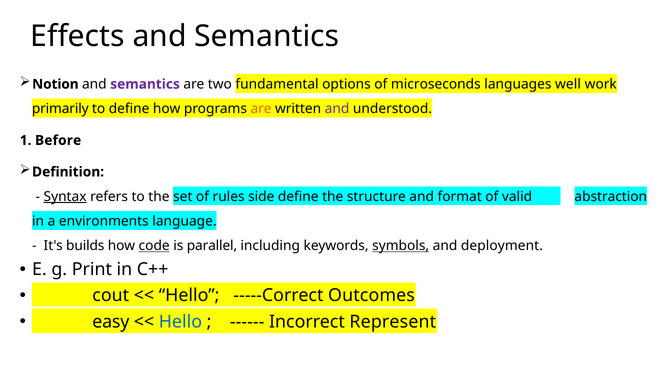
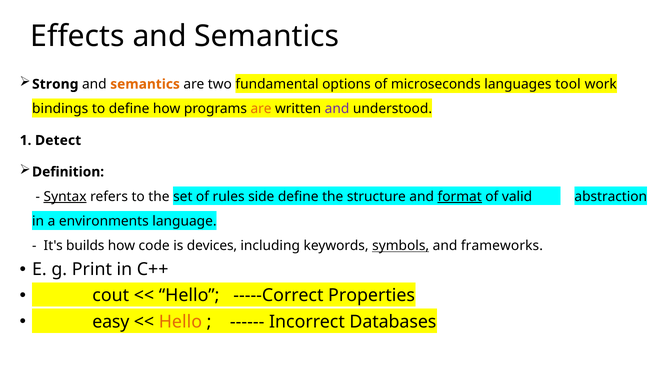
Notion: Notion -> Strong
semantics at (145, 84) colour: purple -> orange
well: well -> tool
primarily: primarily -> bindings
Before: Before -> Detect
format underline: none -> present
code underline: present -> none
parallel: parallel -> devices
deployment: deployment -> frameworks
Outcomes: Outcomes -> Properties
Hello at (180, 322) colour: blue -> orange
Represent: Represent -> Databases
